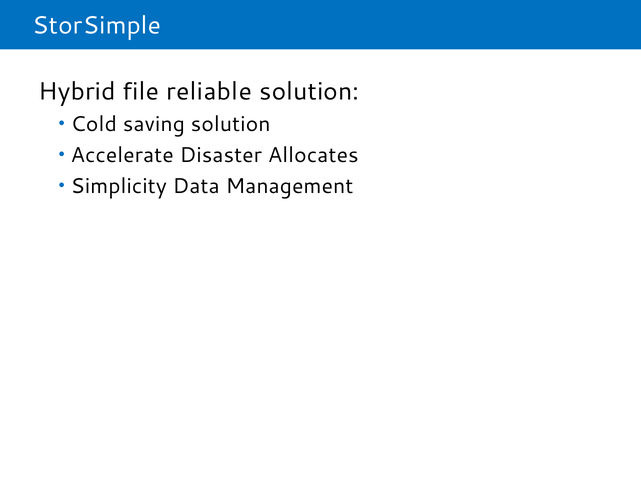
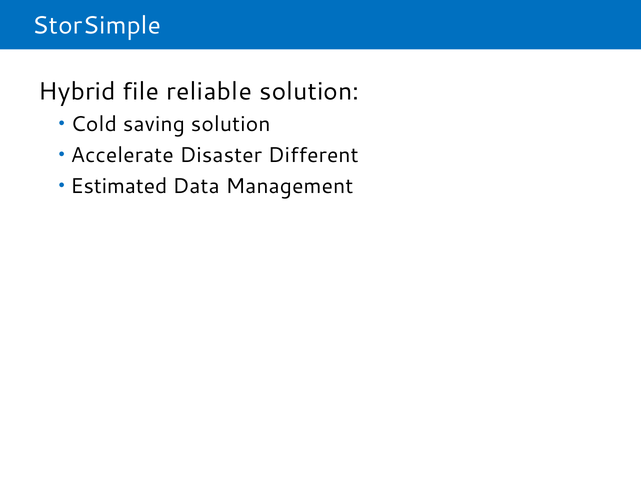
Allocates: Allocates -> Different
Simplicity: Simplicity -> Estimated
